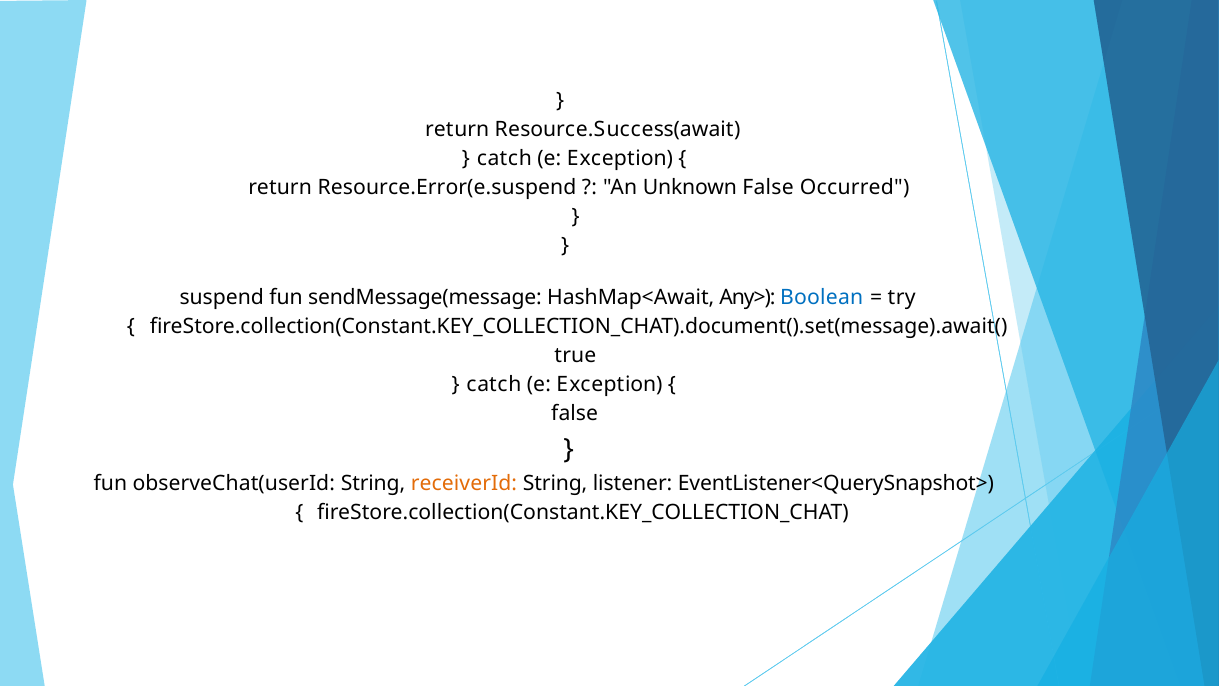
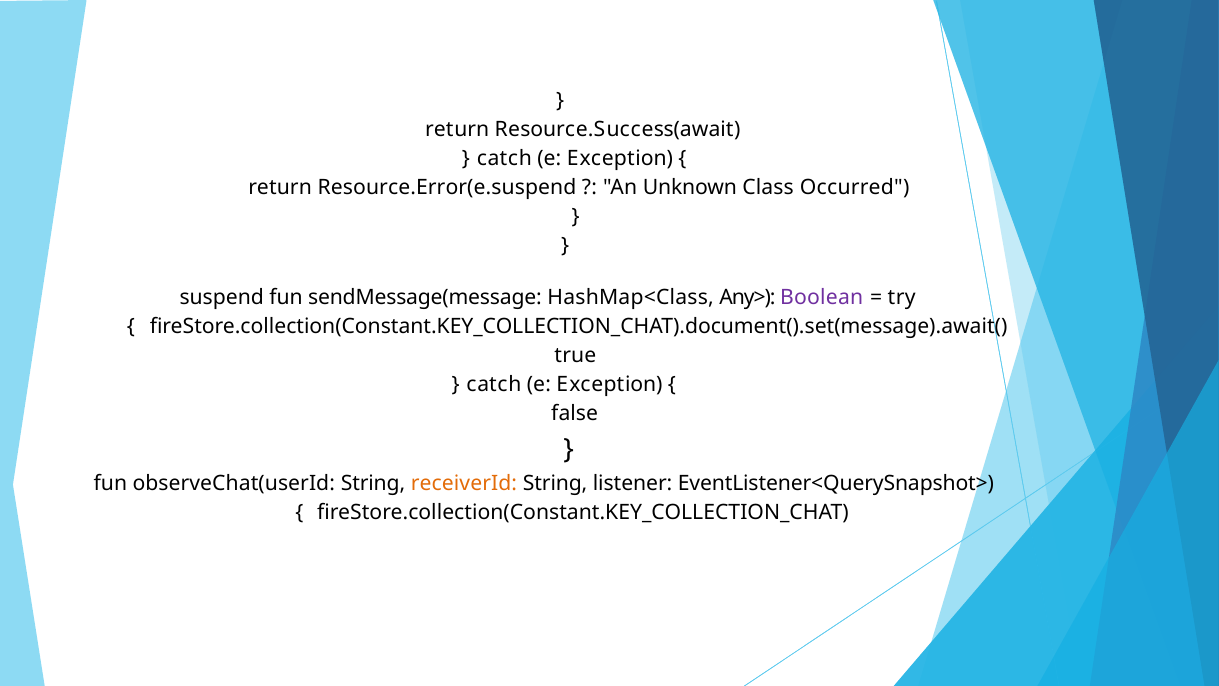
Unknown False: False -> Class
HashMap<Await: HashMap<Await -> HashMap<Class
Boolean colour: blue -> purple
